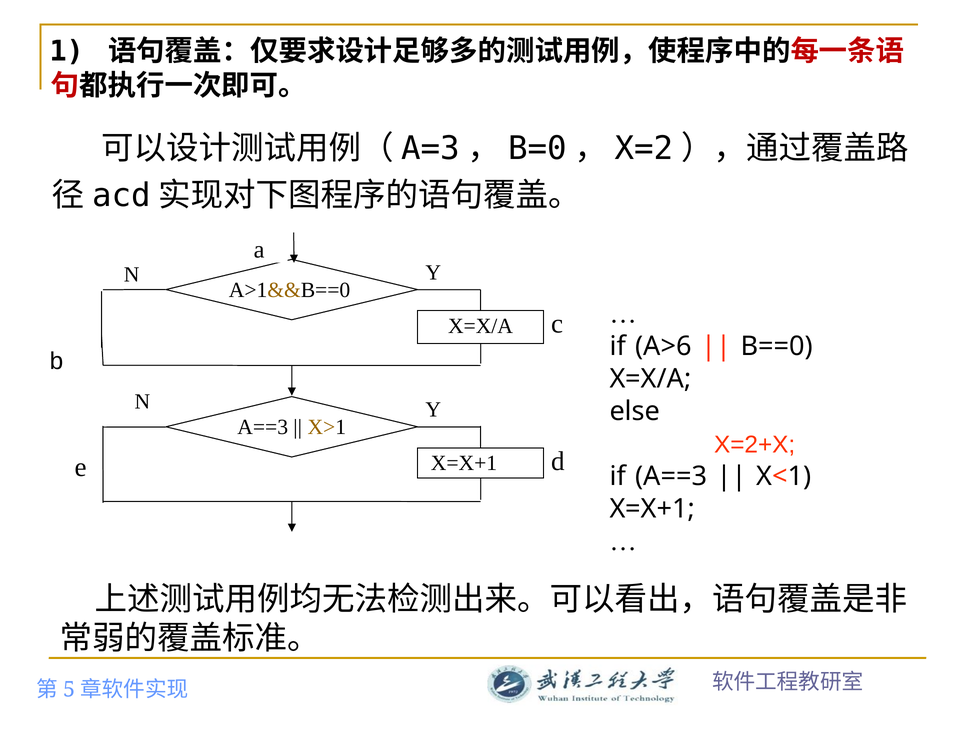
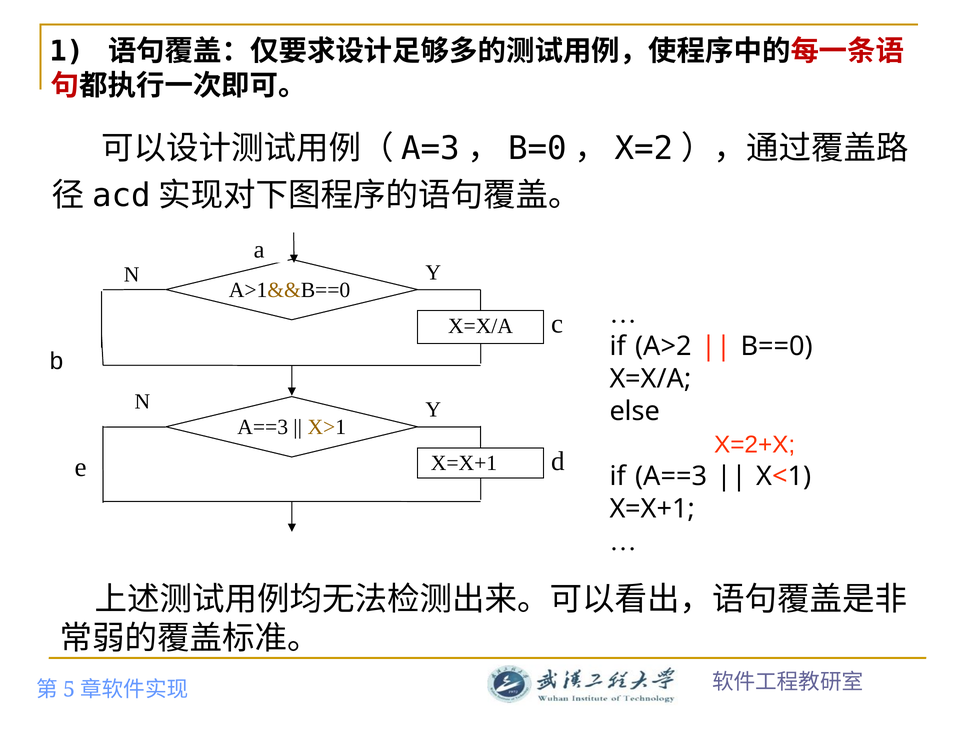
A>6: A>6 -> A>2
